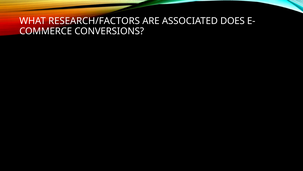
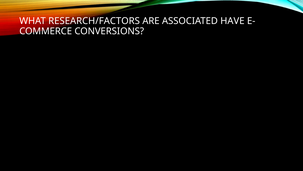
DOES: DOES -> HAVE
